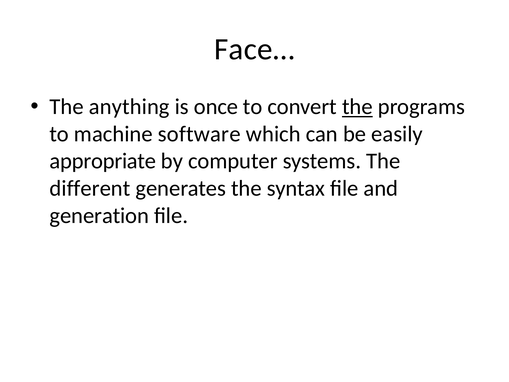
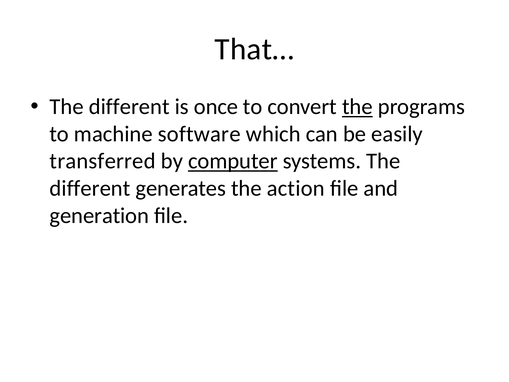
Face…: Face… -> That…
anything at (129, 107): anything -> different
appropriate: appropriate -> transferred
computer underline: none -> present
syntax: syntax -> action
